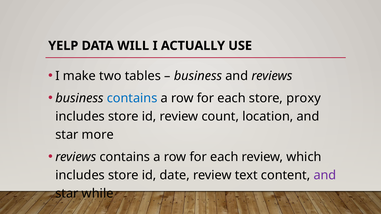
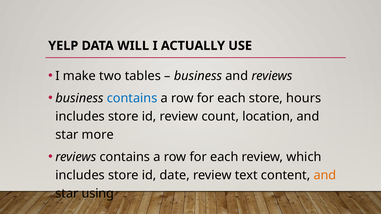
proxy: proxy -> hours
and at (325, 175) colour: purple -> orange
while: while -> using
